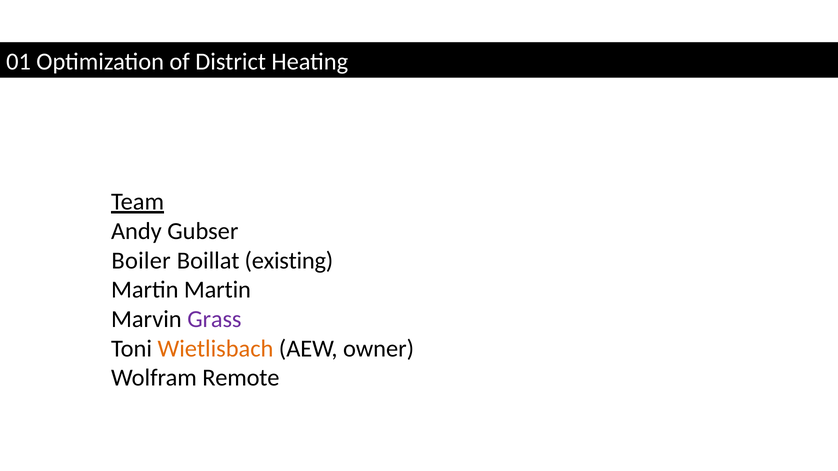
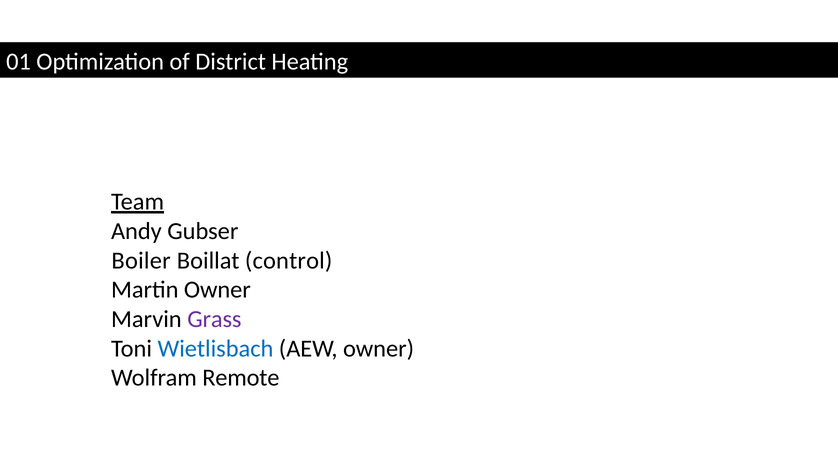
existing: existing -> control
Martin Martin: Martin -> Owner
Wietlisbach colour: orange -> blue
